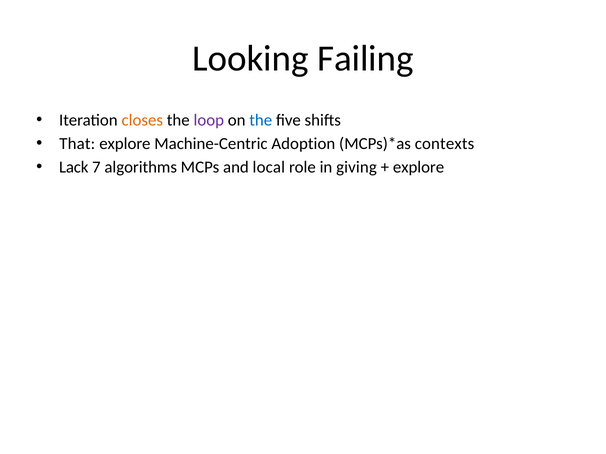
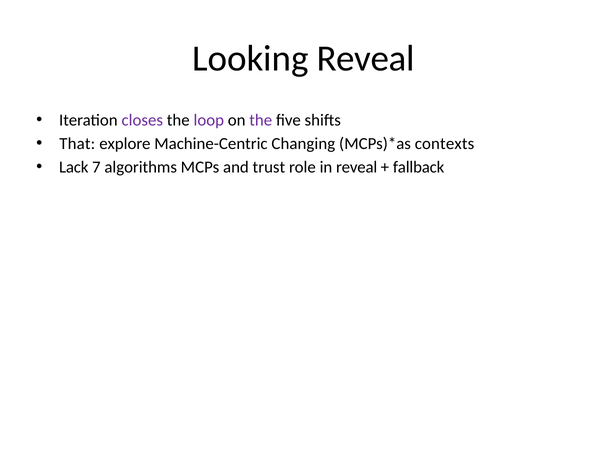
Looking Failing: Failing -> Reveal
closes colour: orange -> purple
the at (261, 120) colour: blue -> purple
Adoption: Adoption -> Changing
local: local -> trust
in giving: giving -> reveal
explore at (419, 168): explore -> fallback
